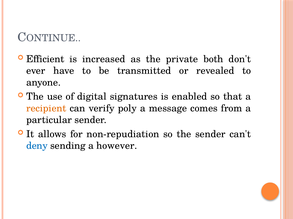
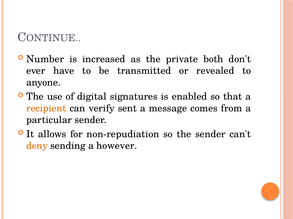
Efficient: Efficient -> Number
poly: poly -> sent
deny colour: blue -> orange
